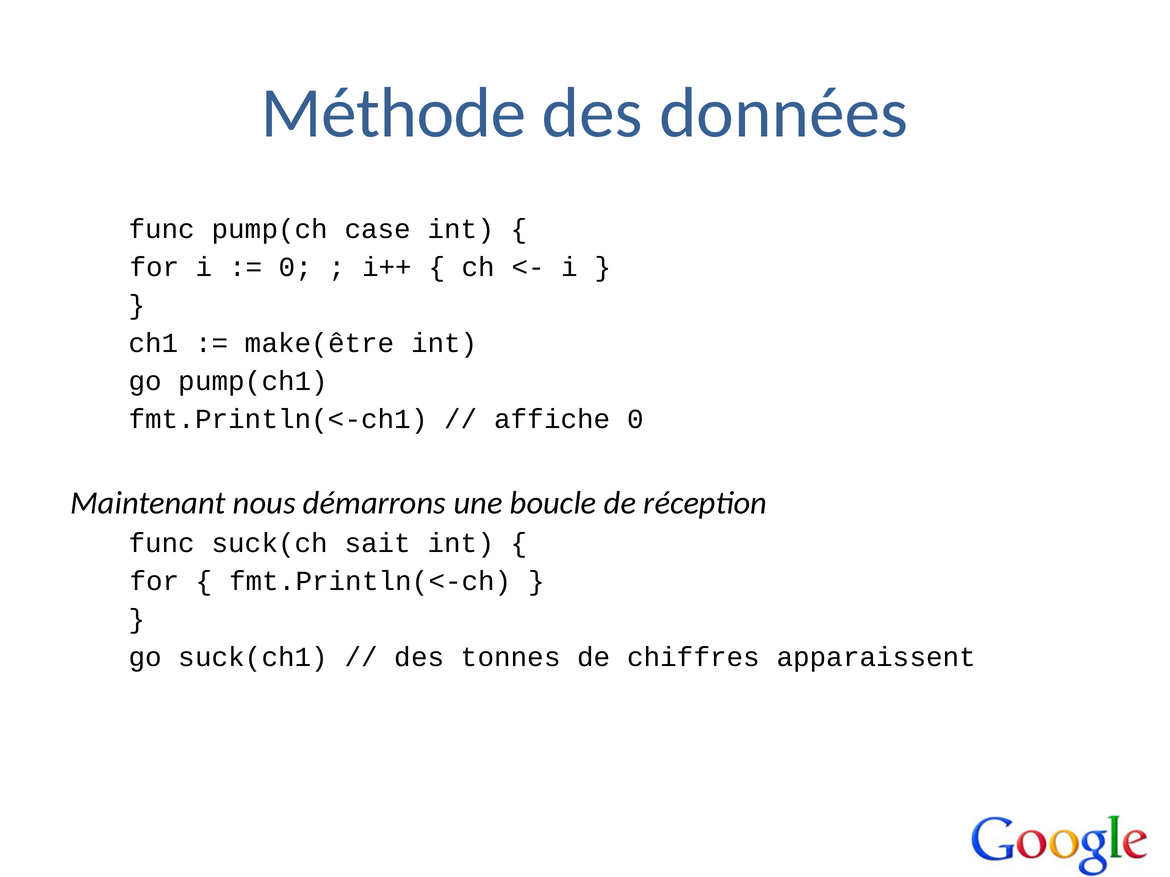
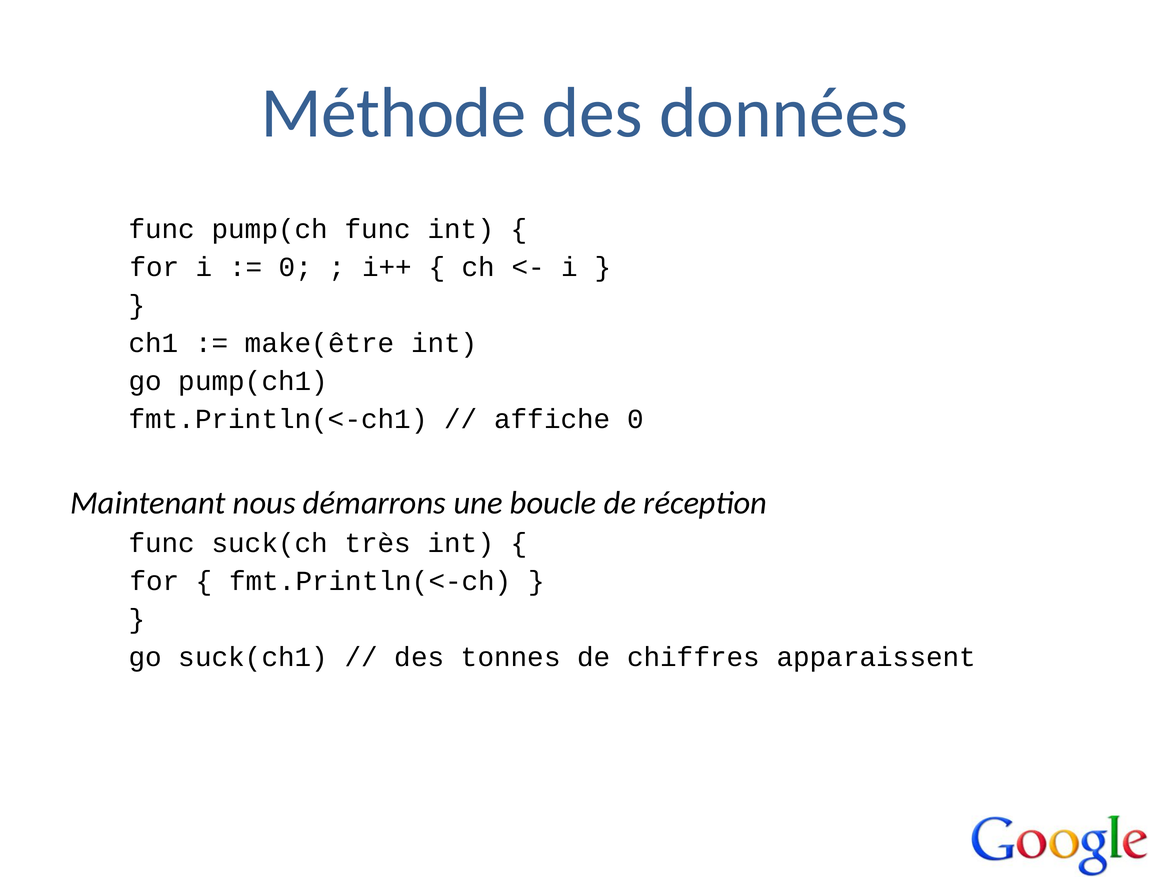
pump(ch case: case -> func
sait: sait -> très
